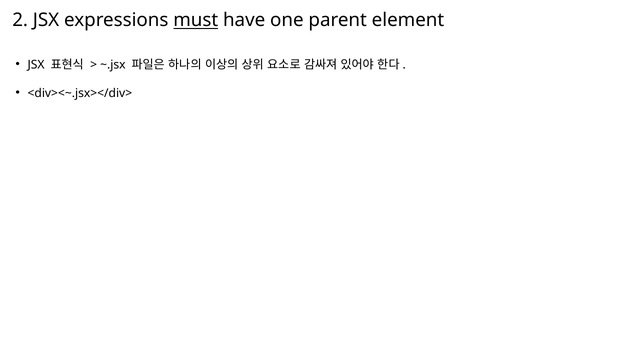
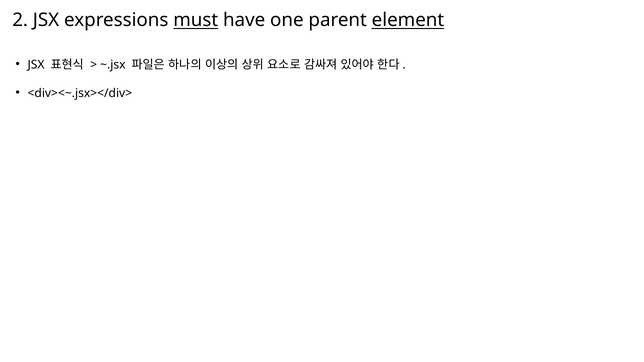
element underline: none -> present
